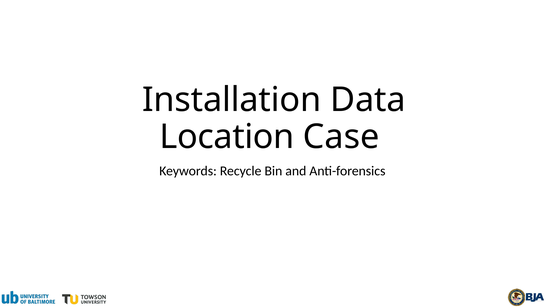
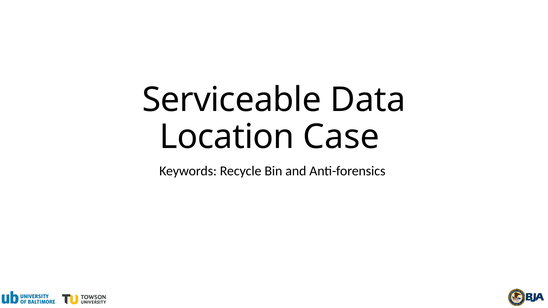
Installation: Installation -> Serviceable
